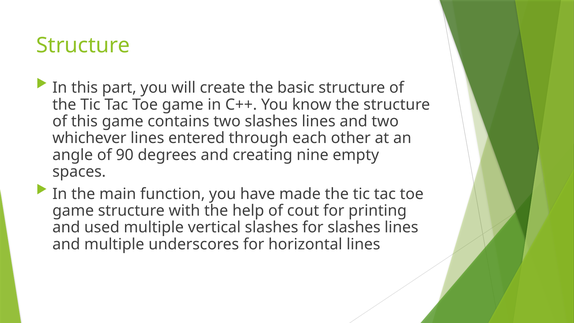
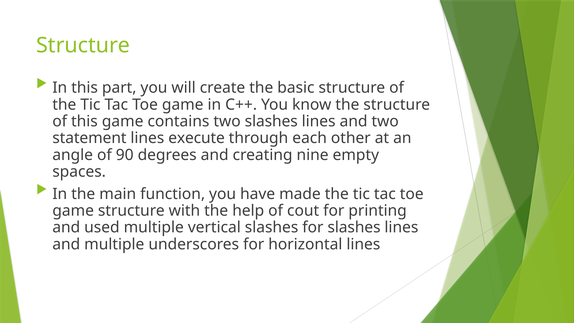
whichever: whichever -> statement
entered: entered -> execute
